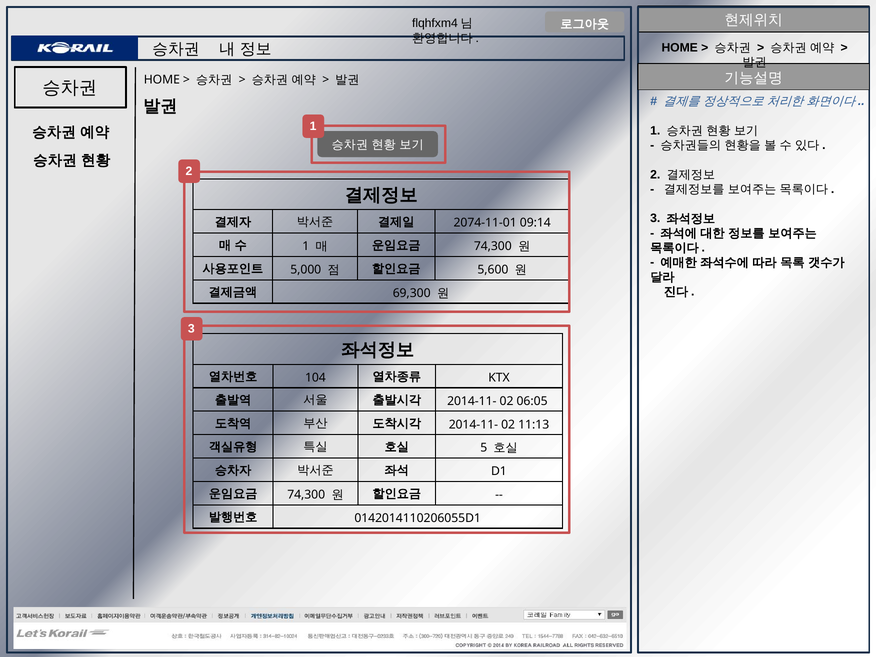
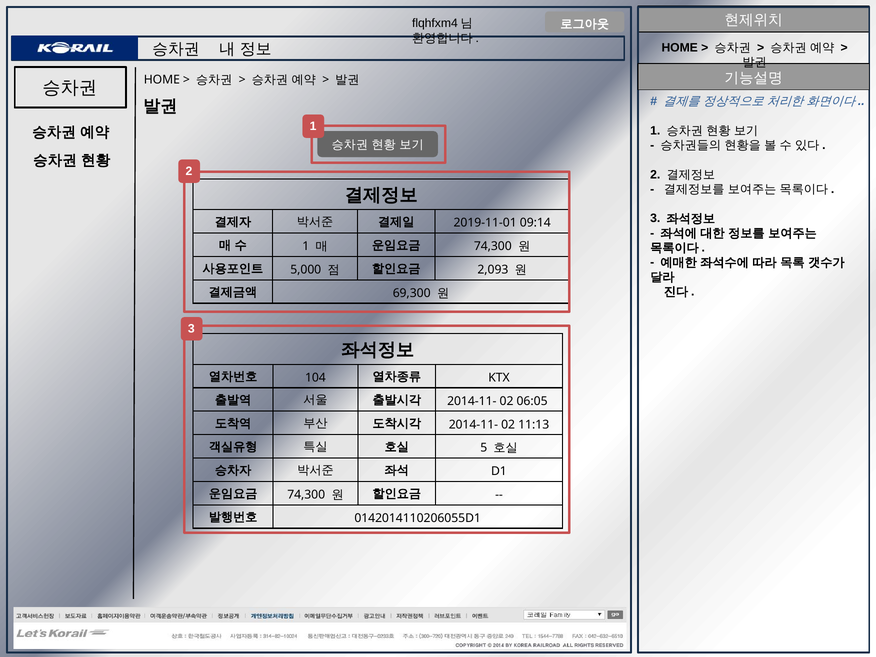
2074-11-01: 2074-11-01 -> 2019-11-01
5,600: 5,600 -> 2,093
